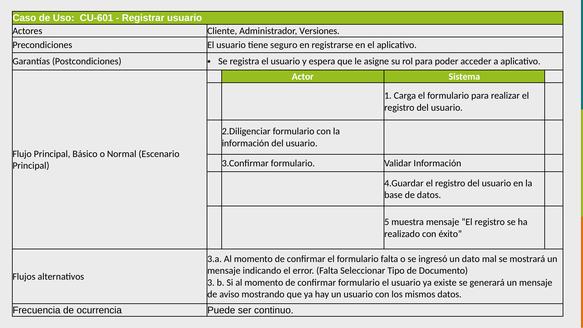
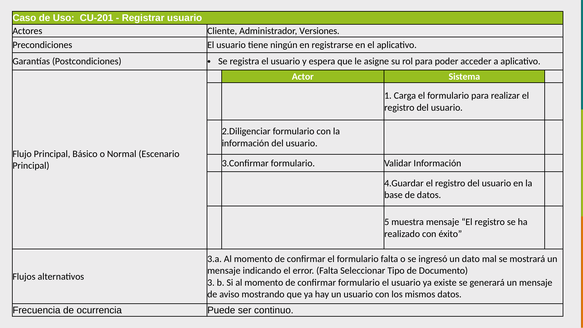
CU-601: CU-601 -> CU-201
seguro: seguro -> ningún
